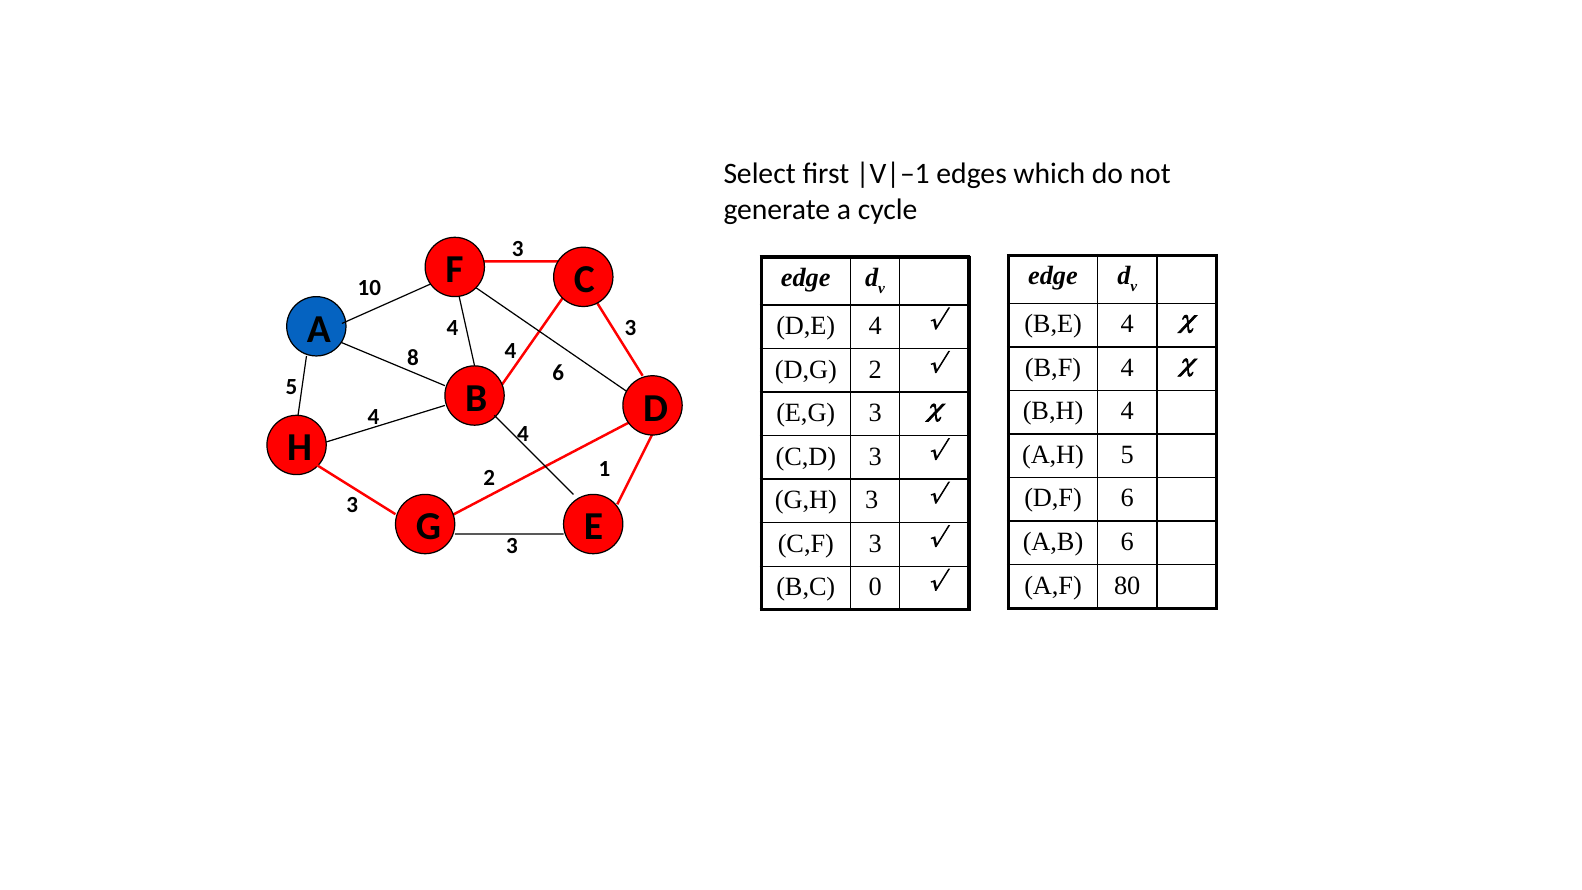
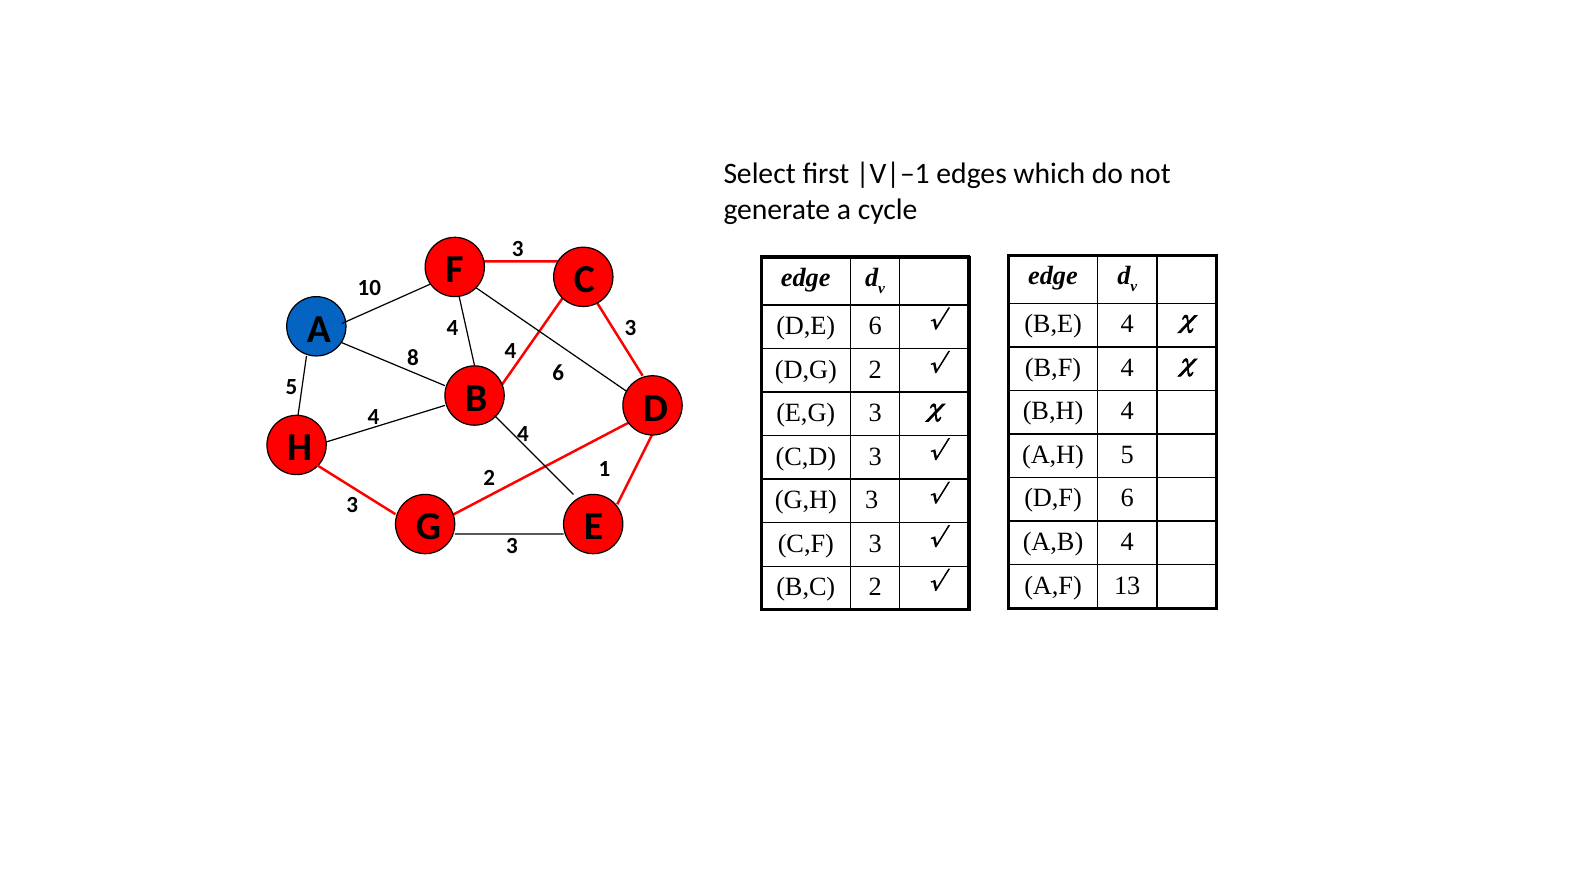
D,E 4: 4 -> 6
A,B 6: 6 -> 4
80: 80 -> 13
B,C 0: 0 -> 2
